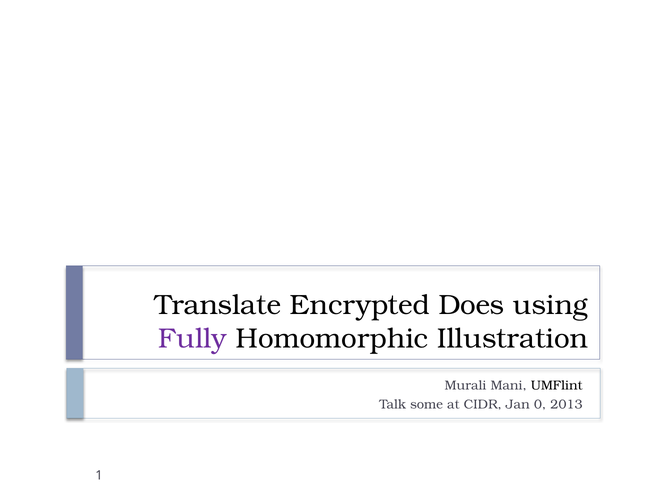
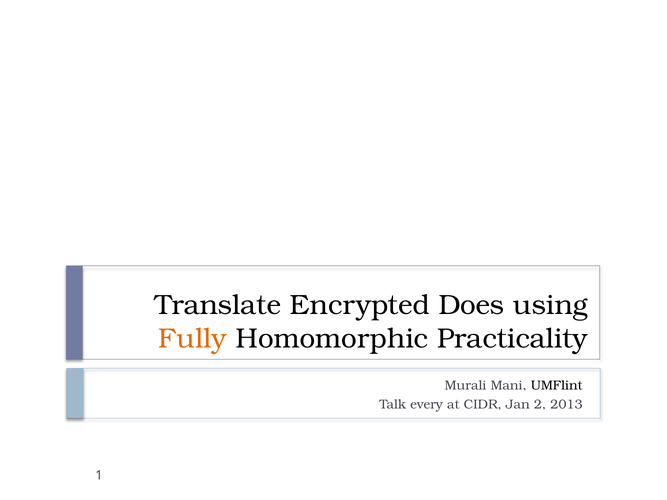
Fully colour: purple -> orange
Illustration: Illustration -> Practicality
some: some -> every
0: 0 -> 2
